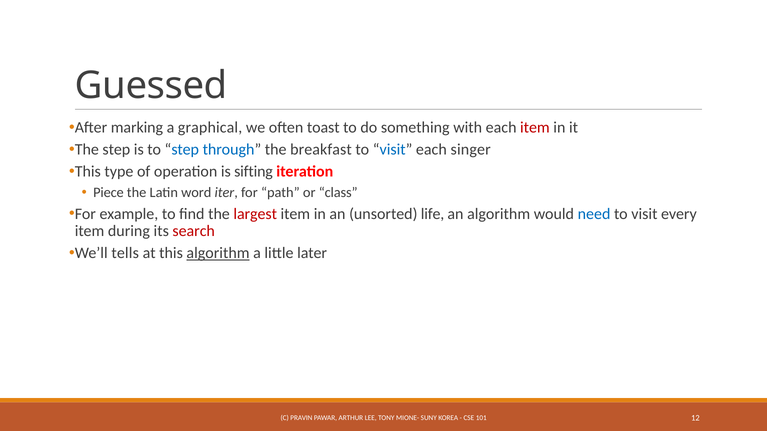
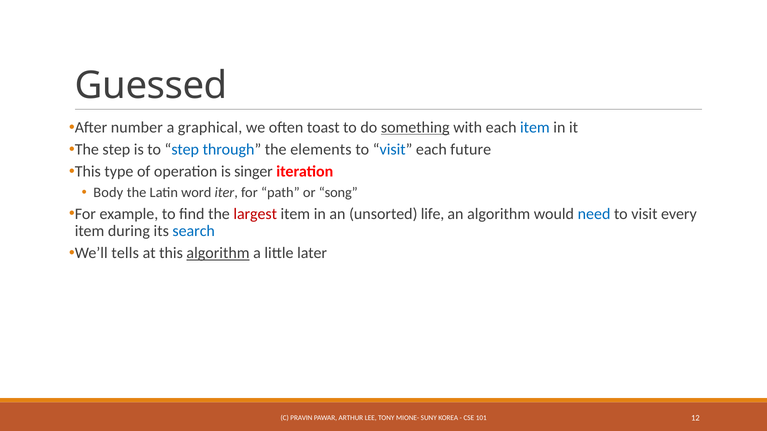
marking: marking -> number
something underline: none -> present
item at (535, 128) colour: red -> blue
breakfast: breakfast -> elements
singer: singer -> future
sifting: sifting -> singer
Piece: Piece -> Body
class: class -> song
search colour: red -> blue
